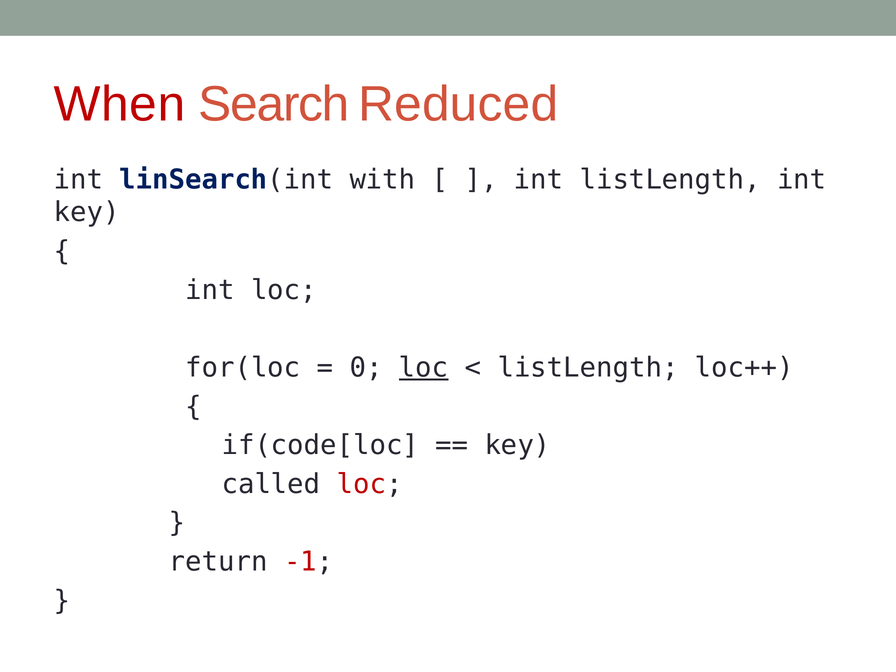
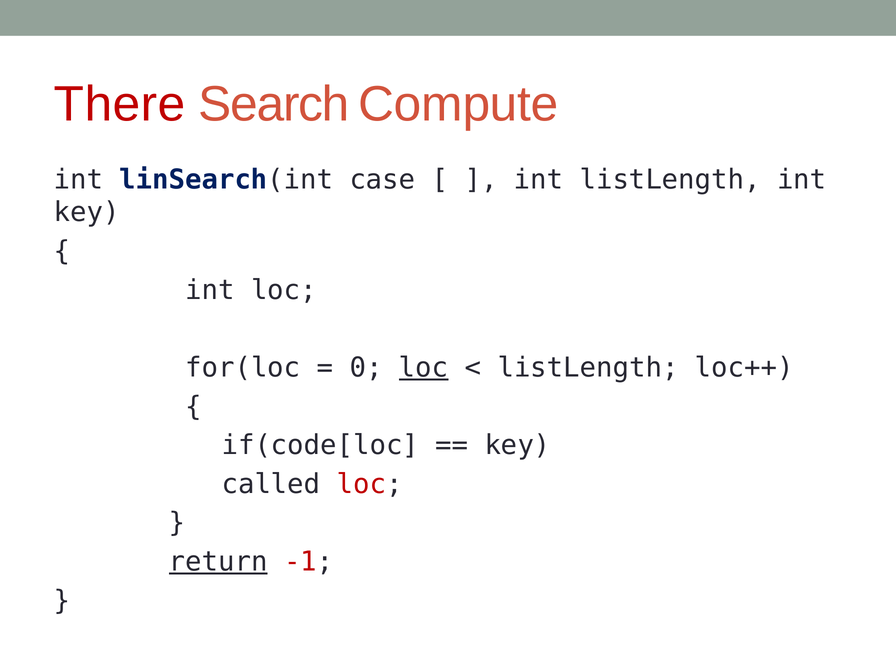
When: When -> There
Reduced: Reduced -> Compute
with: with -> case
return underline: none -> present
